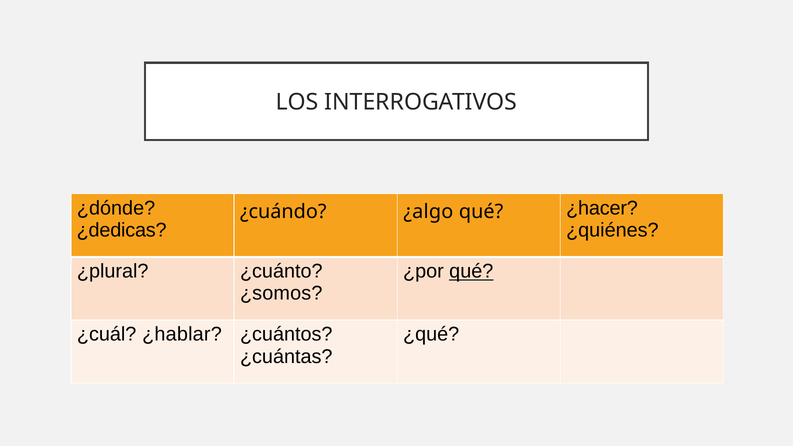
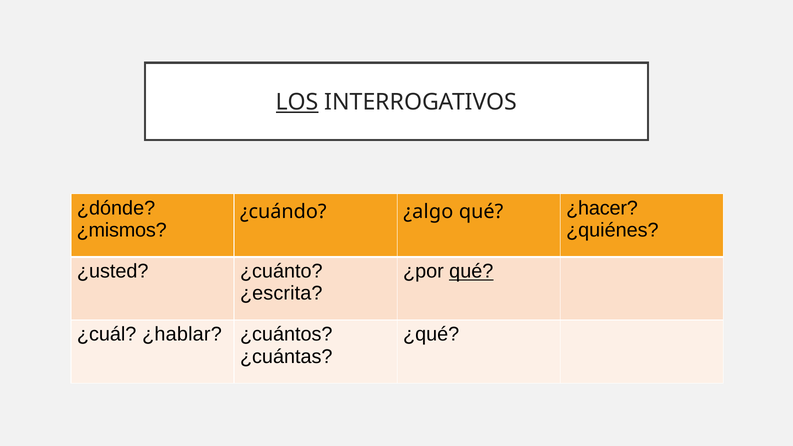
LOS underline: none -> present
¿dedicas: ¿dedicas -> ¿mismos
¿plural: ¿plural -> ¿usted
¿somos: ¿somos -> ¿escrita
